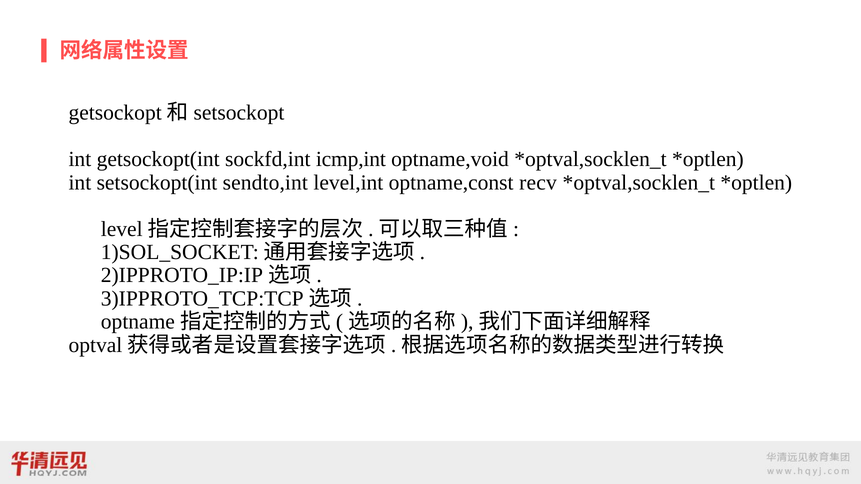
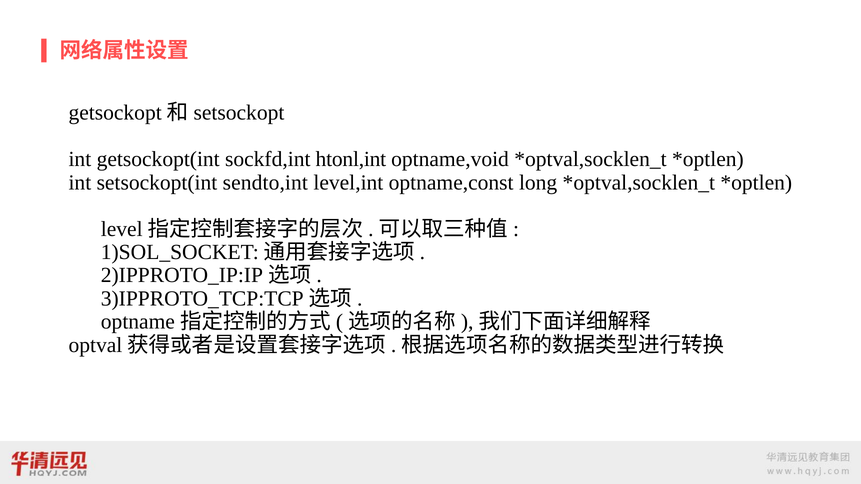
icmp,int: icmp,int -> htonl,int
recv: recv -> long
